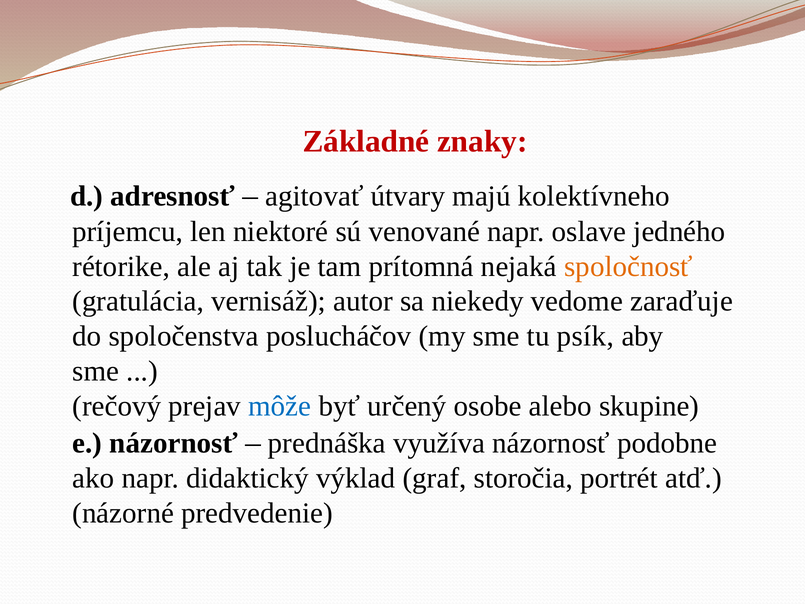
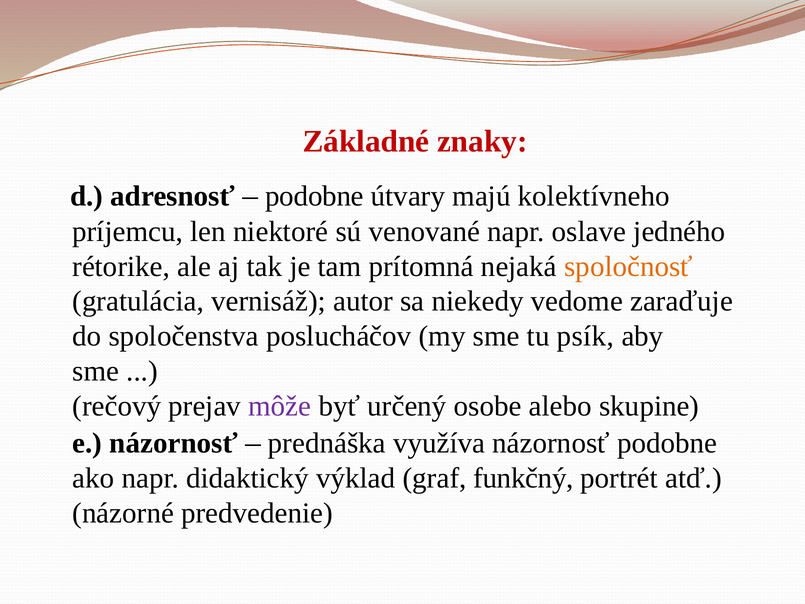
agitovať at (314, 196): agitovať -> podobne
môže colour: blue -> purple
storočia: storočia -> funkčný
